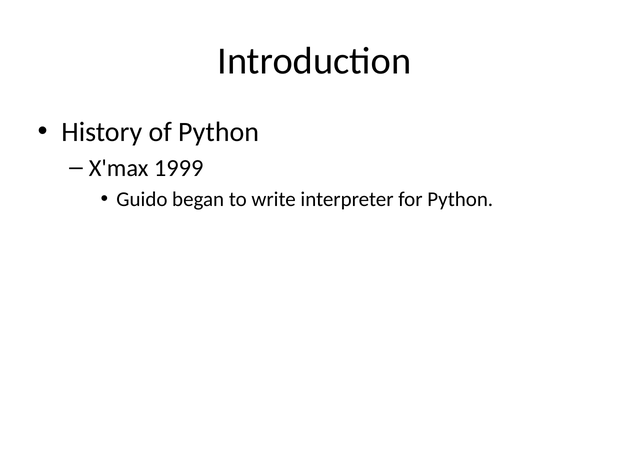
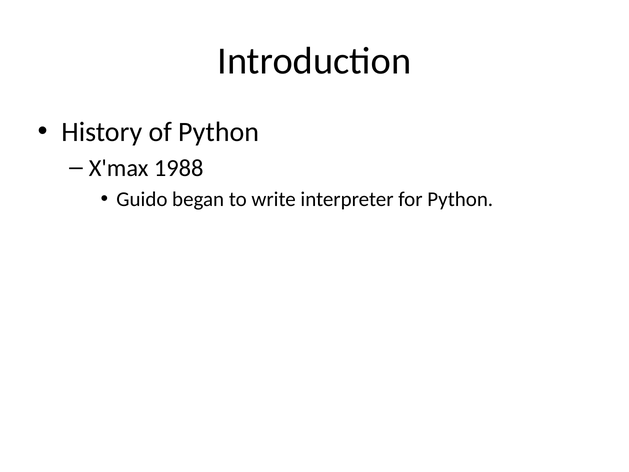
1999: 1999 -> 1988
